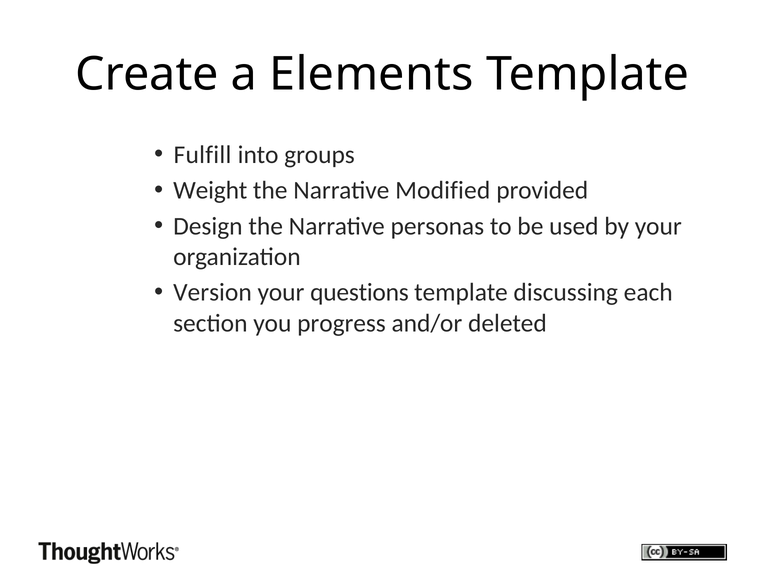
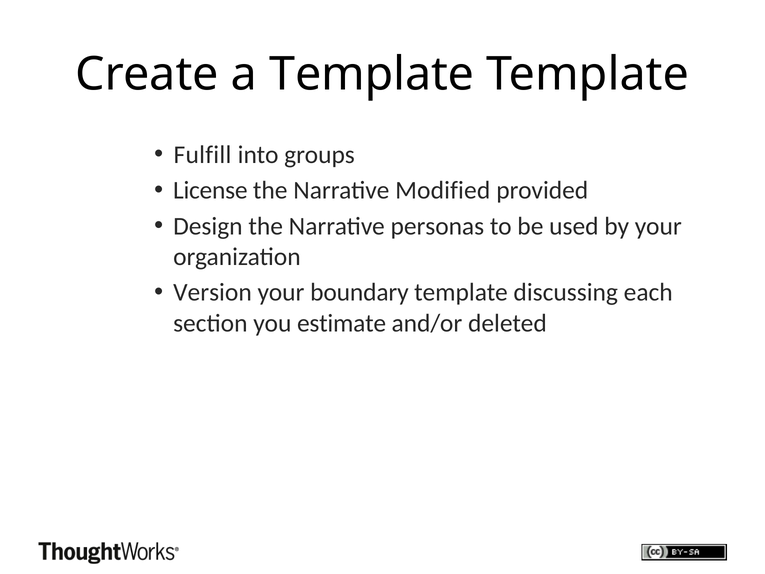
a Elements: Elements -> Template
Weight: Weight -> License
questions: questions -> boundary
progress: progress -> estimate
